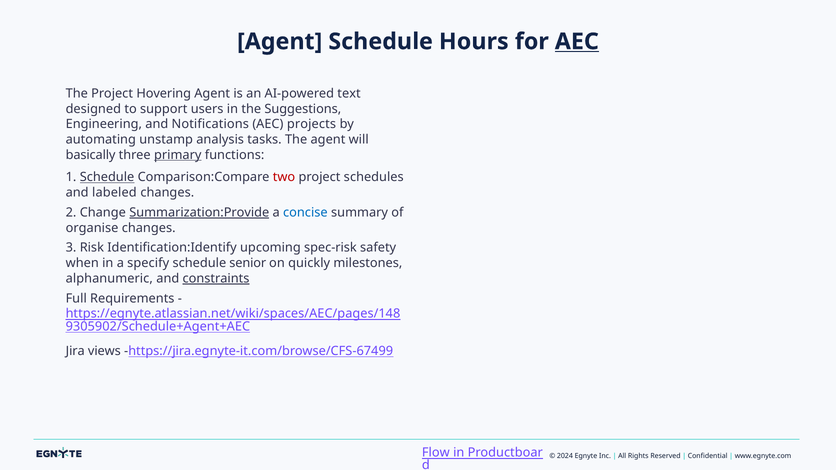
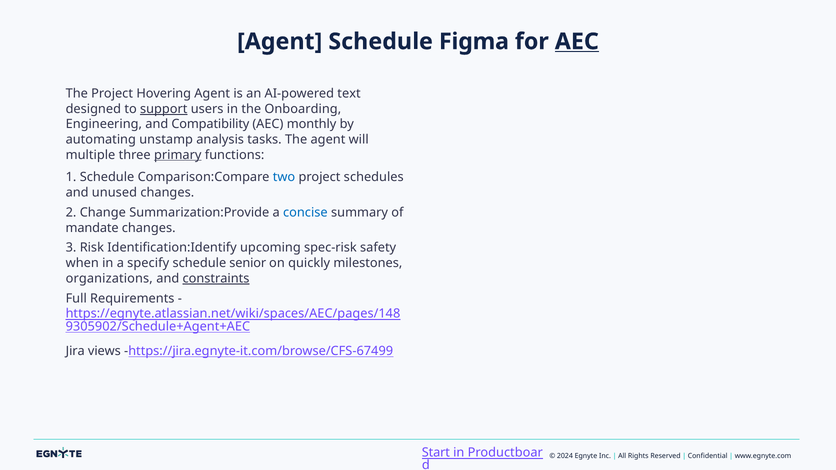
Hours: Hours -> Figma
support underline: none -> present
Suggestions: Suggestions -> Onboarding
Notifications: Notifications -> Compatibility
projects: projects -> monthly
basically: basically -> multiple
Schedule at (107, 177) underline: present -> none
two colour: red -> blue
labeled: labeled -> unused
Summarization:Provide underline: present -> none
organise: organise -> mandate
alphanumeric: alphanumeric -> organizations
Flow: Flow -> Start
